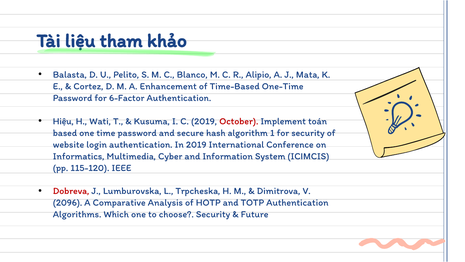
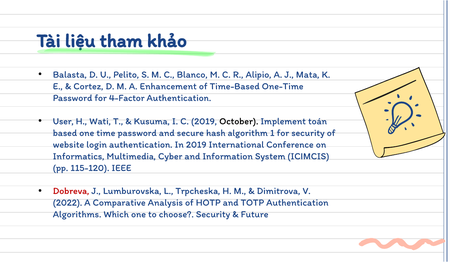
6-Factor: 6-Factor -> 4-Factor
Hiệu: Hiệu -> User
October colour: red -> black
2096: 2096 -> 2022
